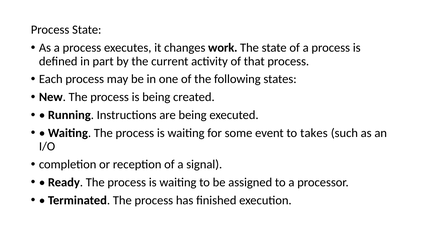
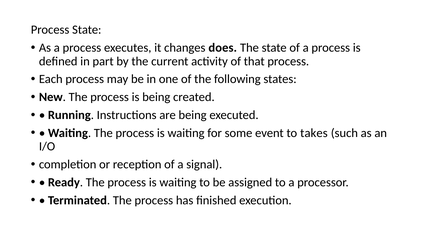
work: work -> does
